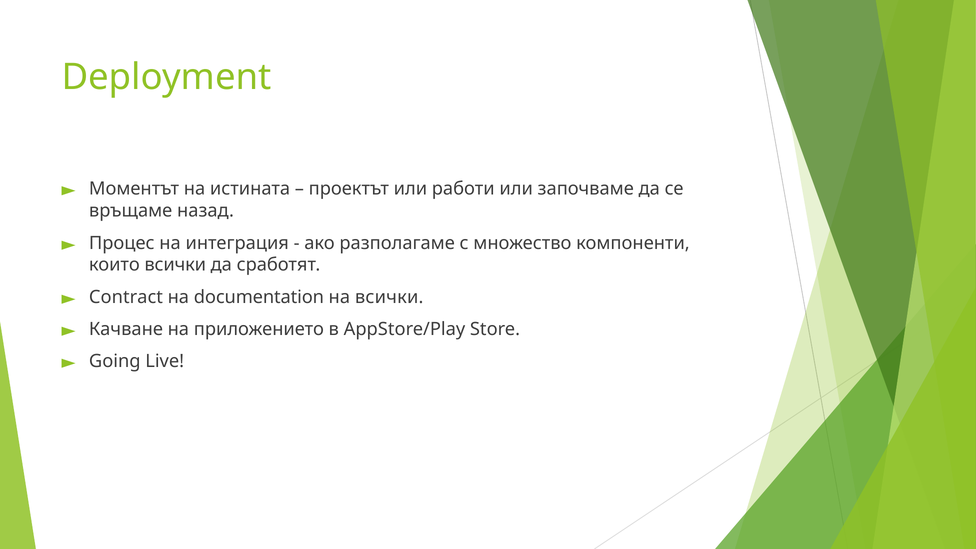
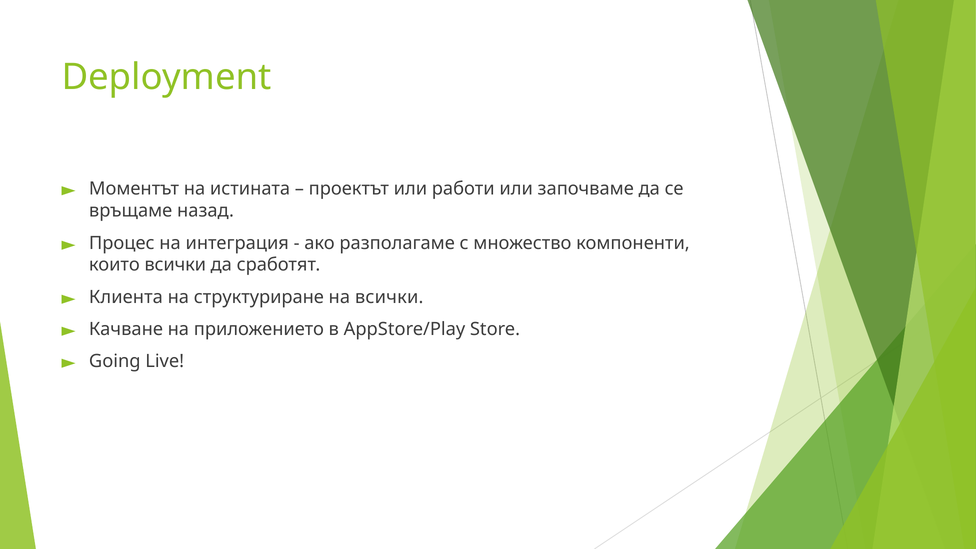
Contract: Contract -> Клиента
documentation: documentation -> структуриране
